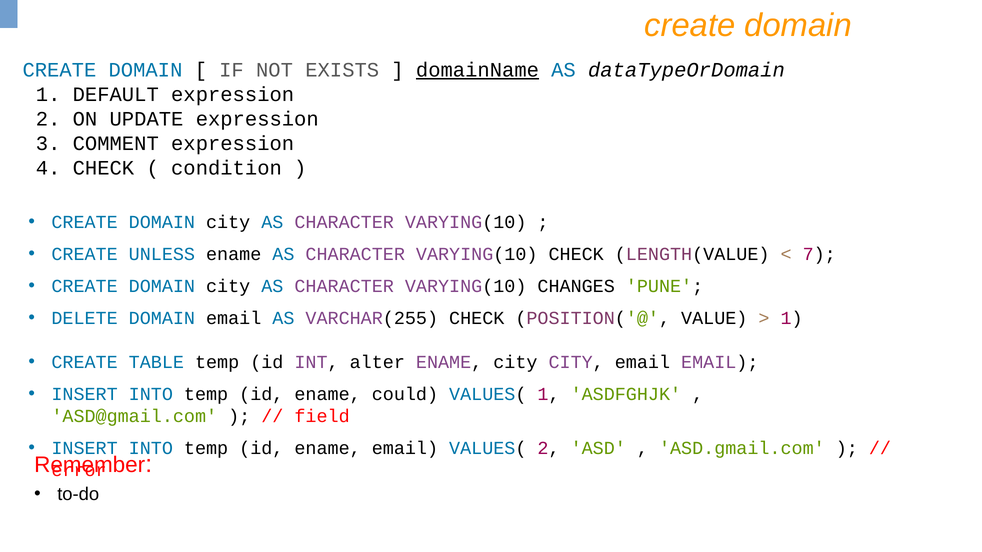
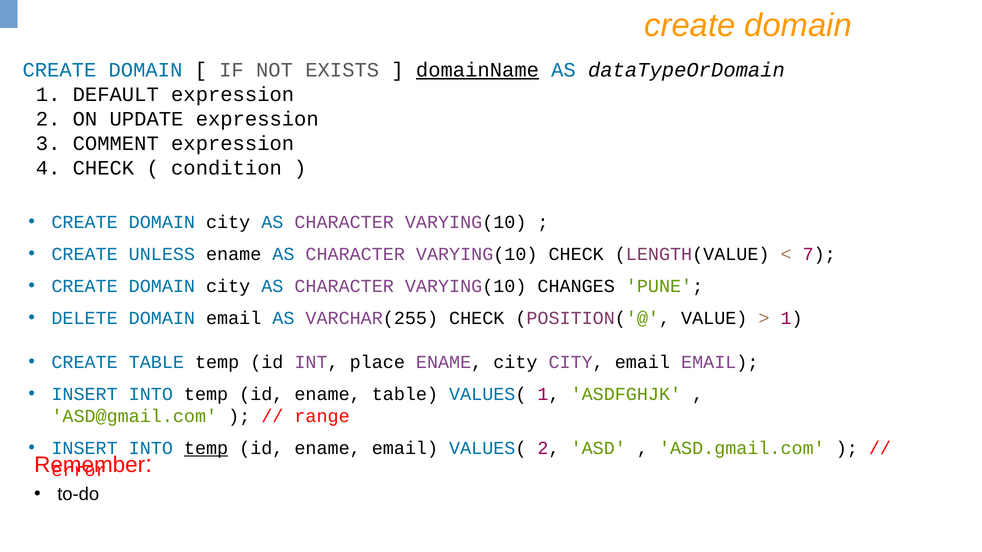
alter: alter -> place
ename could: could -> table
field: field -> range
temp at (206, 448) underline: none -> present
